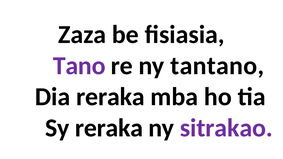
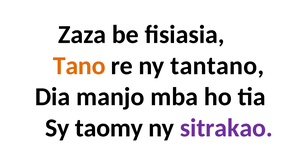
Tano colour: purple -> orange
Dia reraka: reraka -> manjo
Sy reraka: reraka -> taomy
